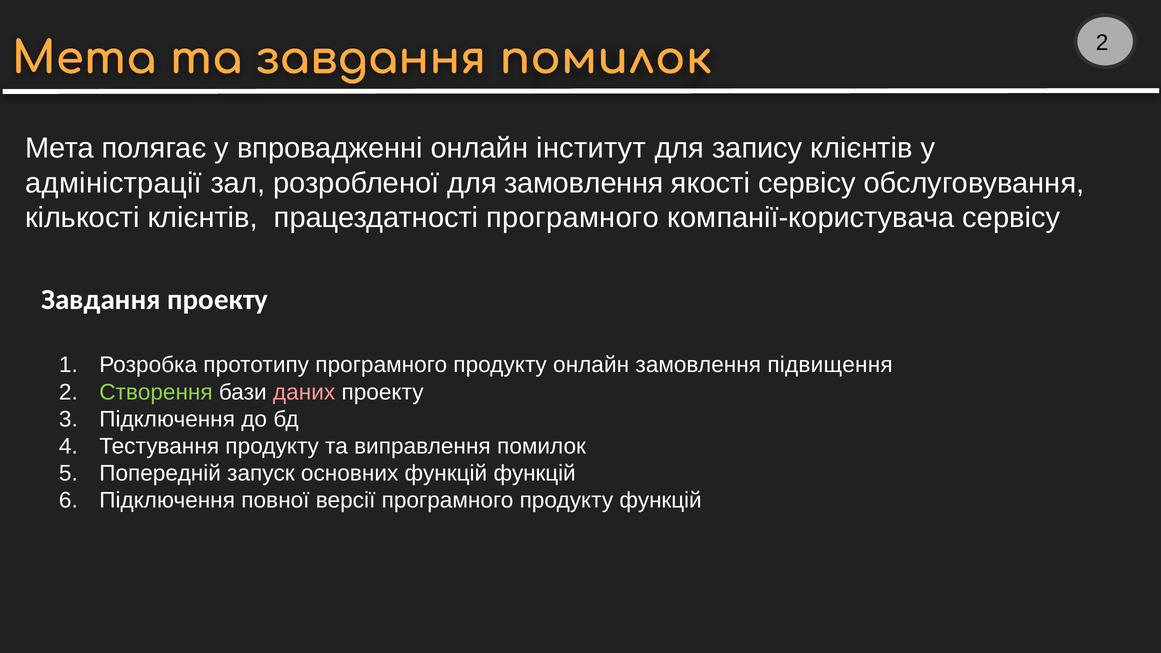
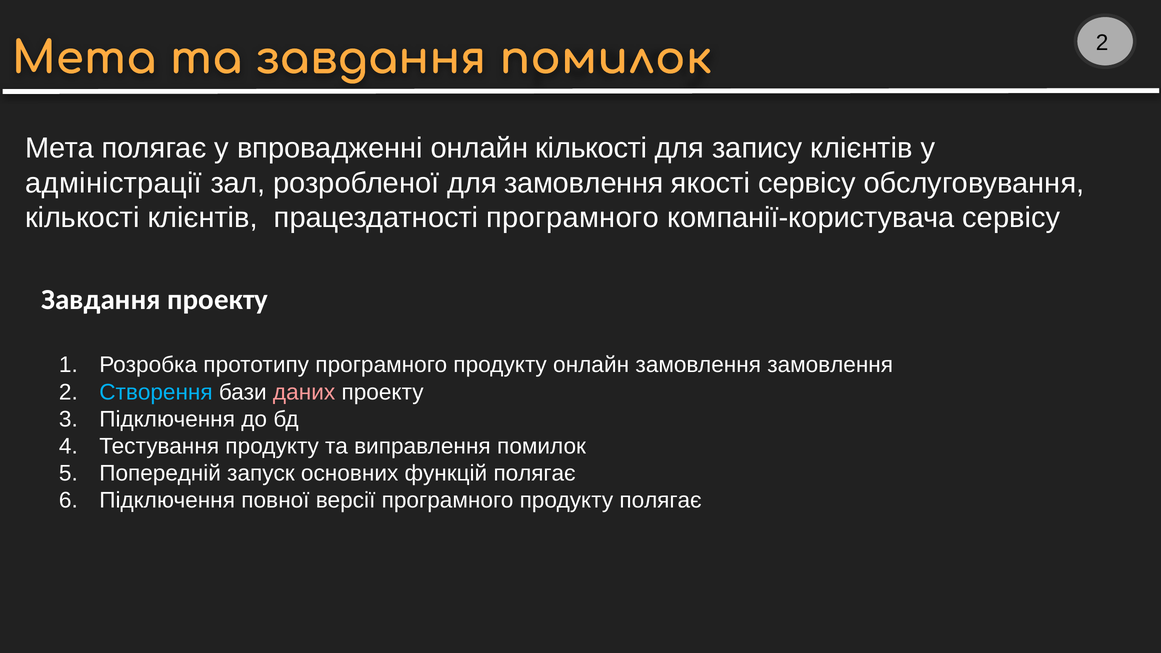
онлайн інститут: інститут -> кількості
замовлення підвищення: підвищення -> замовлення
Створення colour: light green -> light blue
функцій функцій: функцій -> полягає
продукту функцій: функцій -> полягає
